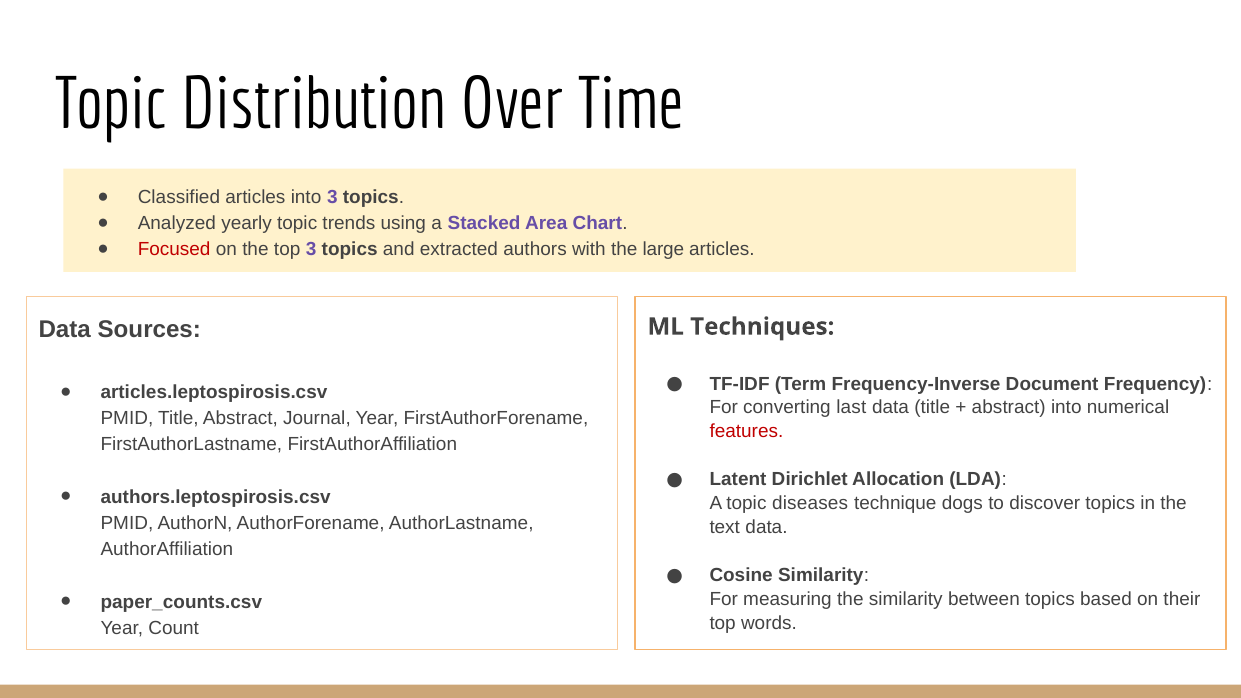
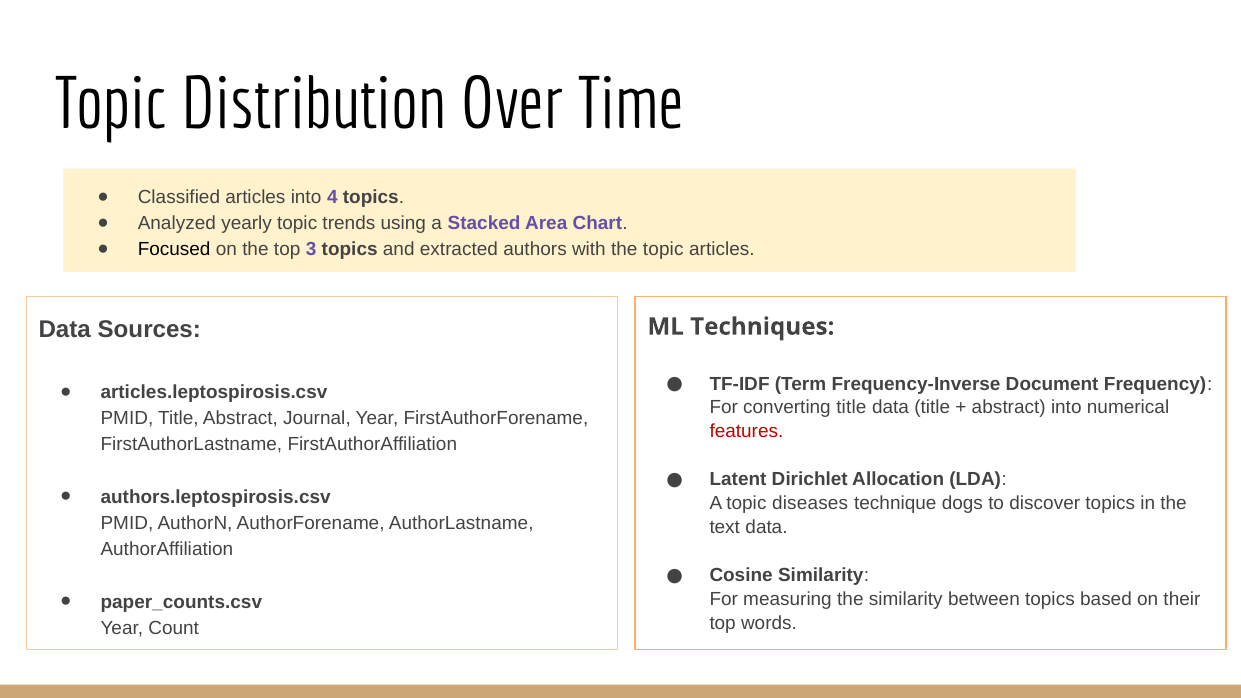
into 3: 3 -> 4
Focused colour: red -> black
the large: large -> topic
converting last: last -> title
